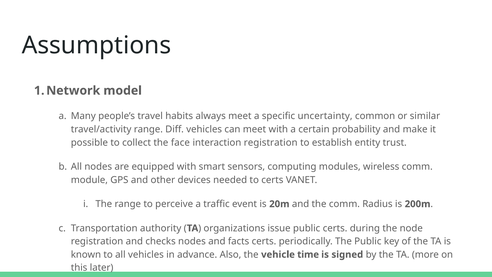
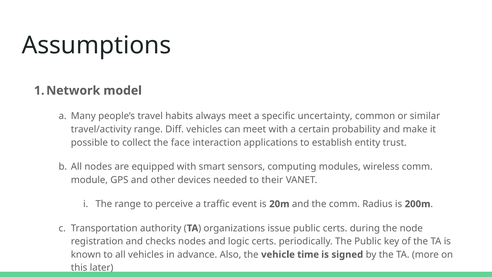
interaction registration: registration -> applications
to certs: certs -> their
facts: facts -> logic
